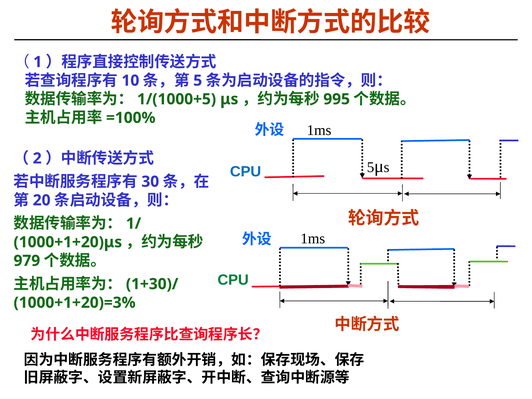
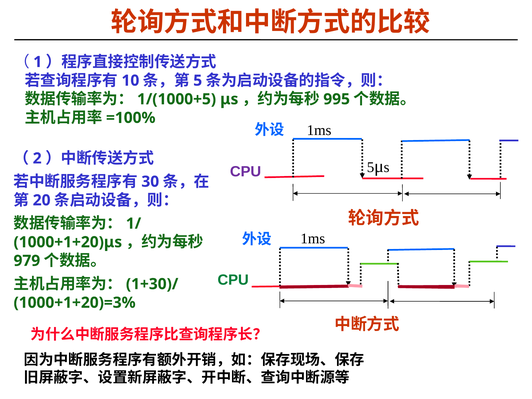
CPU at (246, 172) colour: blue -> purple
